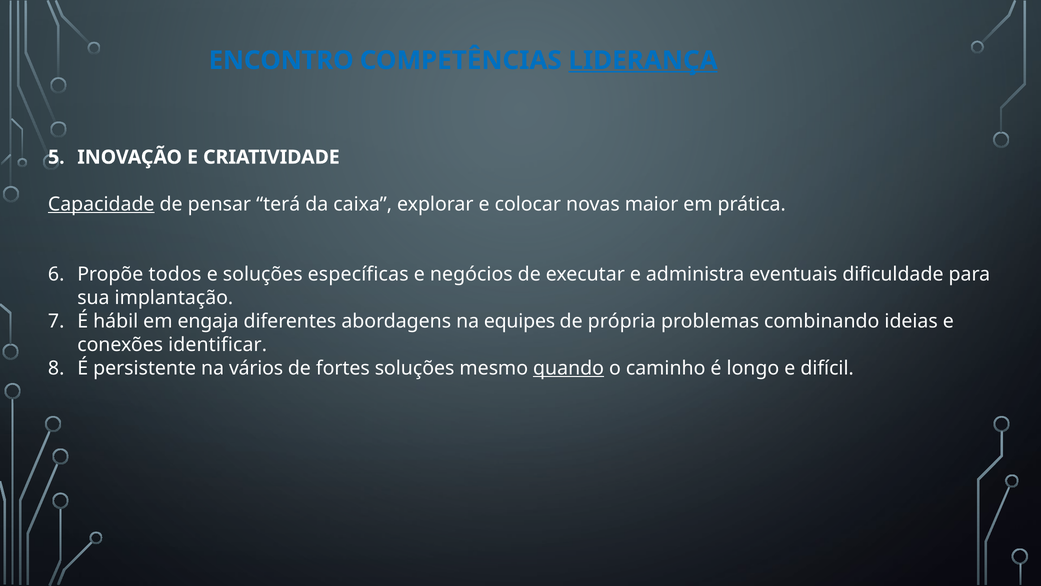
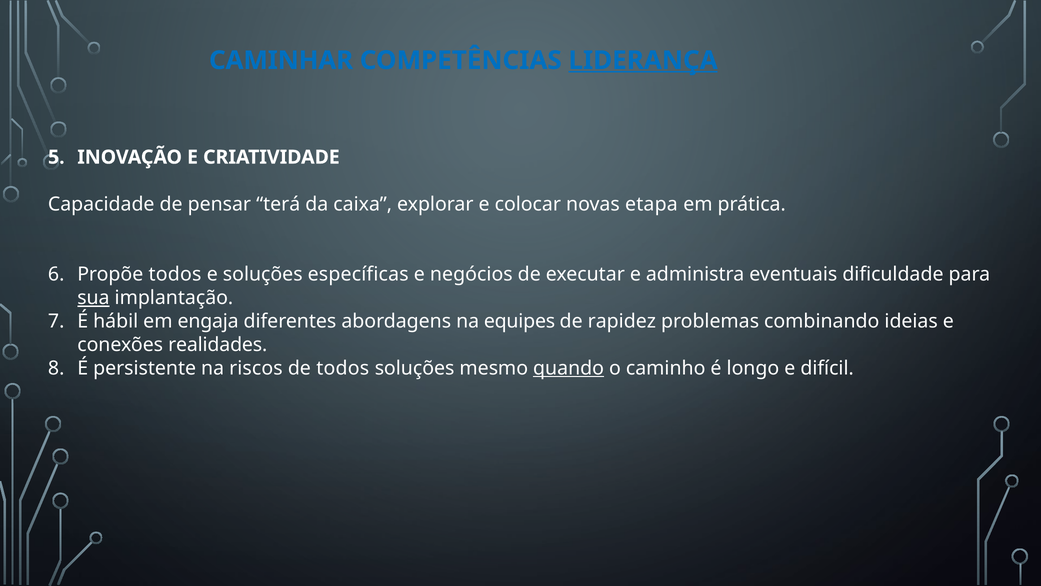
ENCONTRO: ENCONTRO -> CAMINHAR
Capacidade underline: present -> none
maior: maior -> etapa
sua underline: none -> present
própria: própria -> rapidez
identificar: identificar -> realidades
vários: vários -> riscos
de fortes: fortes -> todos
